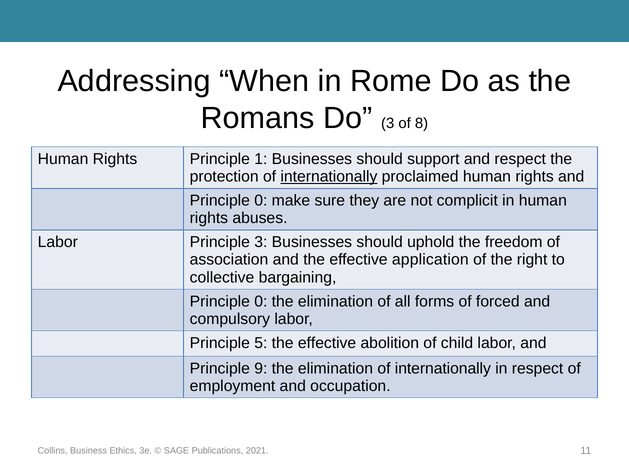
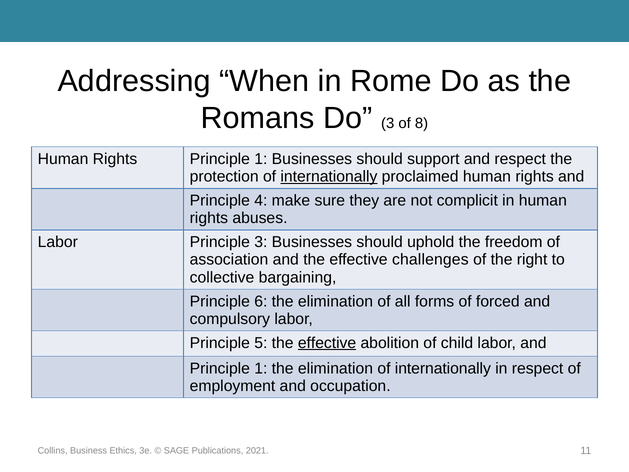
0 at (261, 201): 0 -> 4
application: application -> challenges
0 at (261, 301): 0 -> 6
effective at (327, 343) underline: none -> present
9 at (261, 368): 9 -> 1
